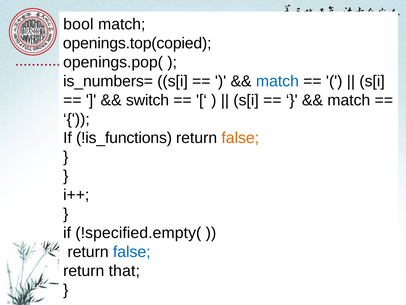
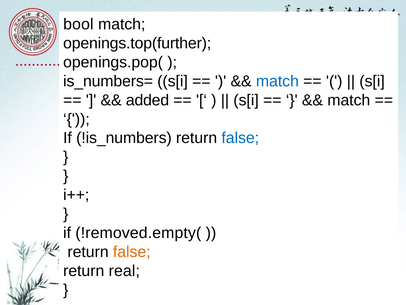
openings.top(copied: openings.top(copied -> openings.top(further
switch: switch -> added
!is_functions: !is_functions -> !is_numbers
false at (240, 138) colour: orange -> blue
!specified.empty(: !specified.empty( -> !removed.empty(
false at (132, 252) colour: blue -> orange
that: that -> real
